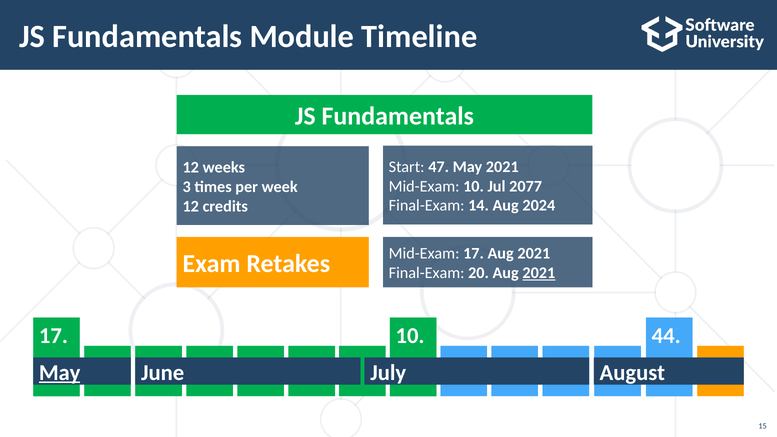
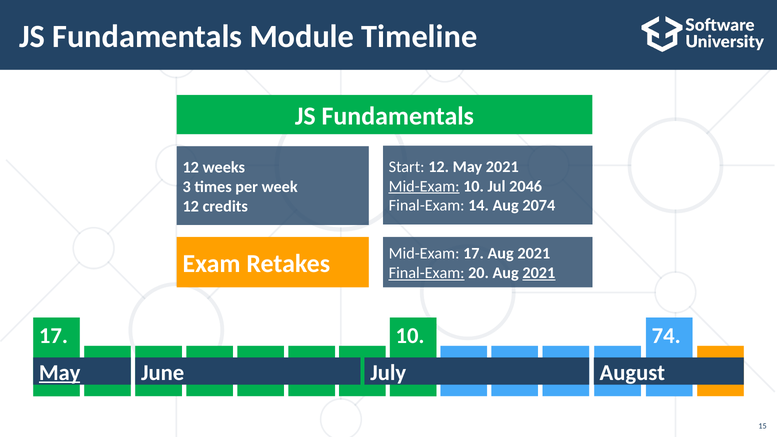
Start 47: 47 -> 12
Mid-Exam at (424, 186) underline: none -> present
2077: 2077 -> 2046
2024: 2024 -> 2074
Final-Exam at (427, 273) underline: none -> present
44: 44 -> 74
